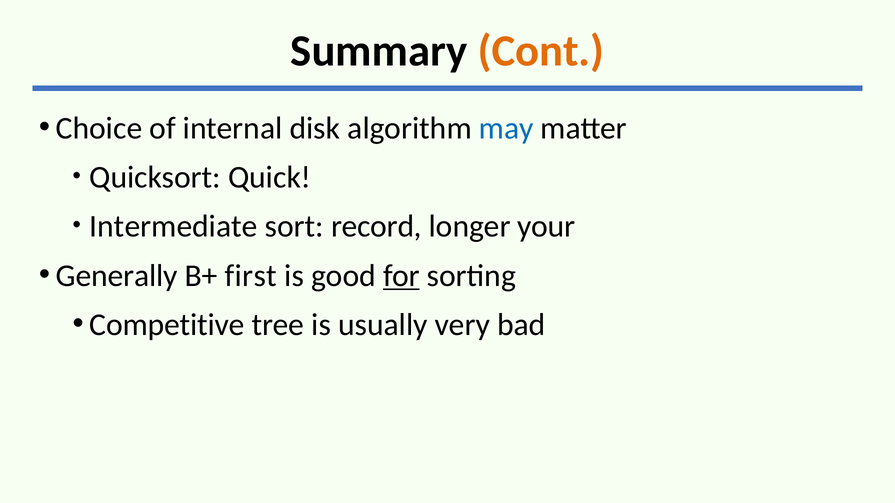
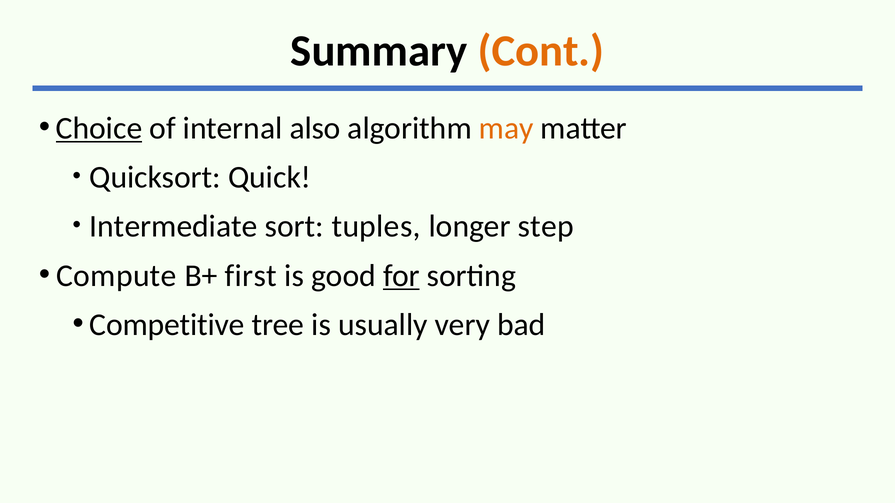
Choice underline: none -> present
disk: disk -> also
may colour: blue -> orange
record: record -> tuples
your: your -> step
Generally: Generally -> Compute
